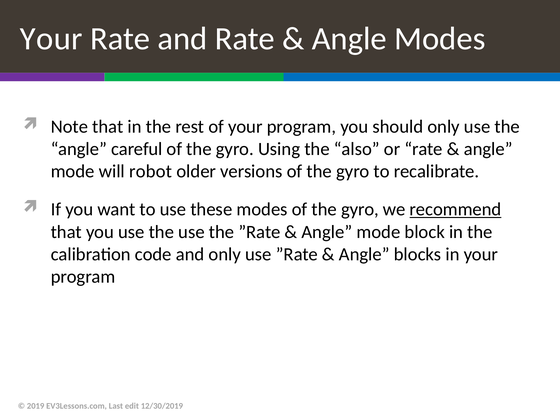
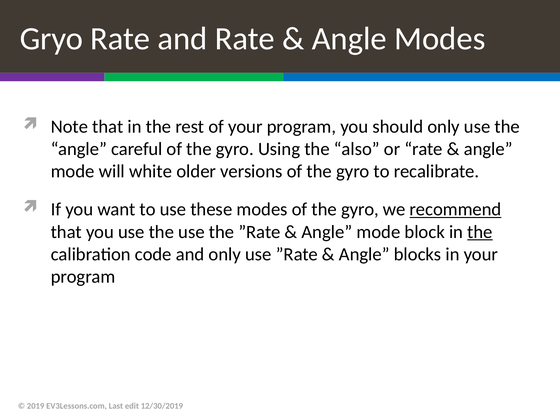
Your at (51, 39): Your -> Gryo
robot: robot -> white
the at (480, 232) underline: none -> present
